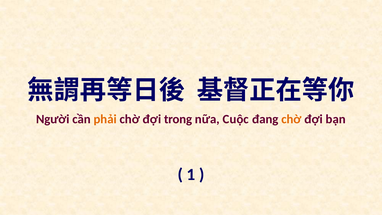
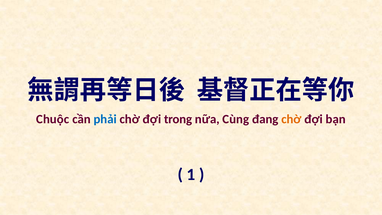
Người: Người -> Chuộc
phải colour: orange -> blue
Cuộc: Cuộc -> Cùng
